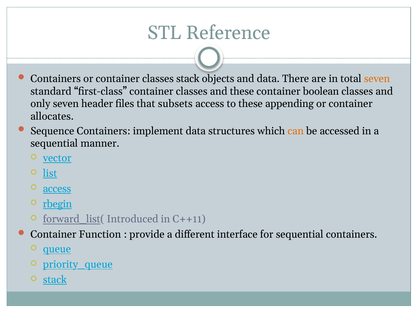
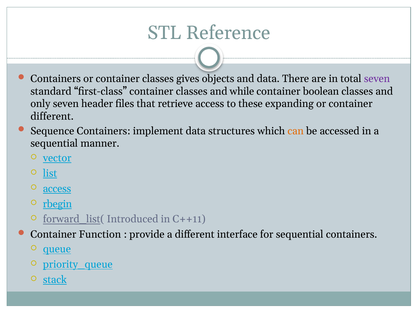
classes stack: stack -> gives
seven at (377, 79) colour: orange -> purple
and these: these -> while
subsets: subsets -> retrieve
appending: appending -> expanding
allocates at (52, 116): allocates -> different
